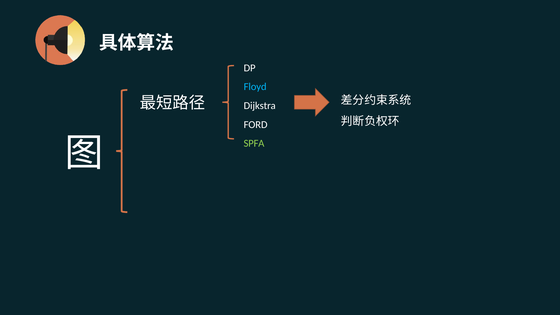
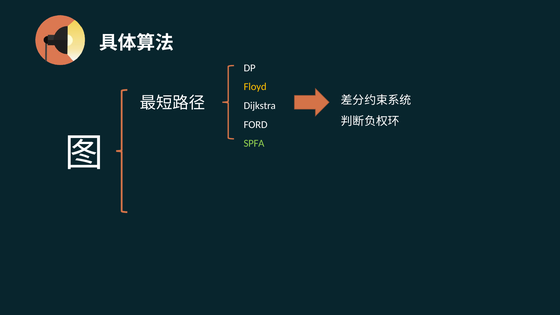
Floyd colour: light blue -> yellow
